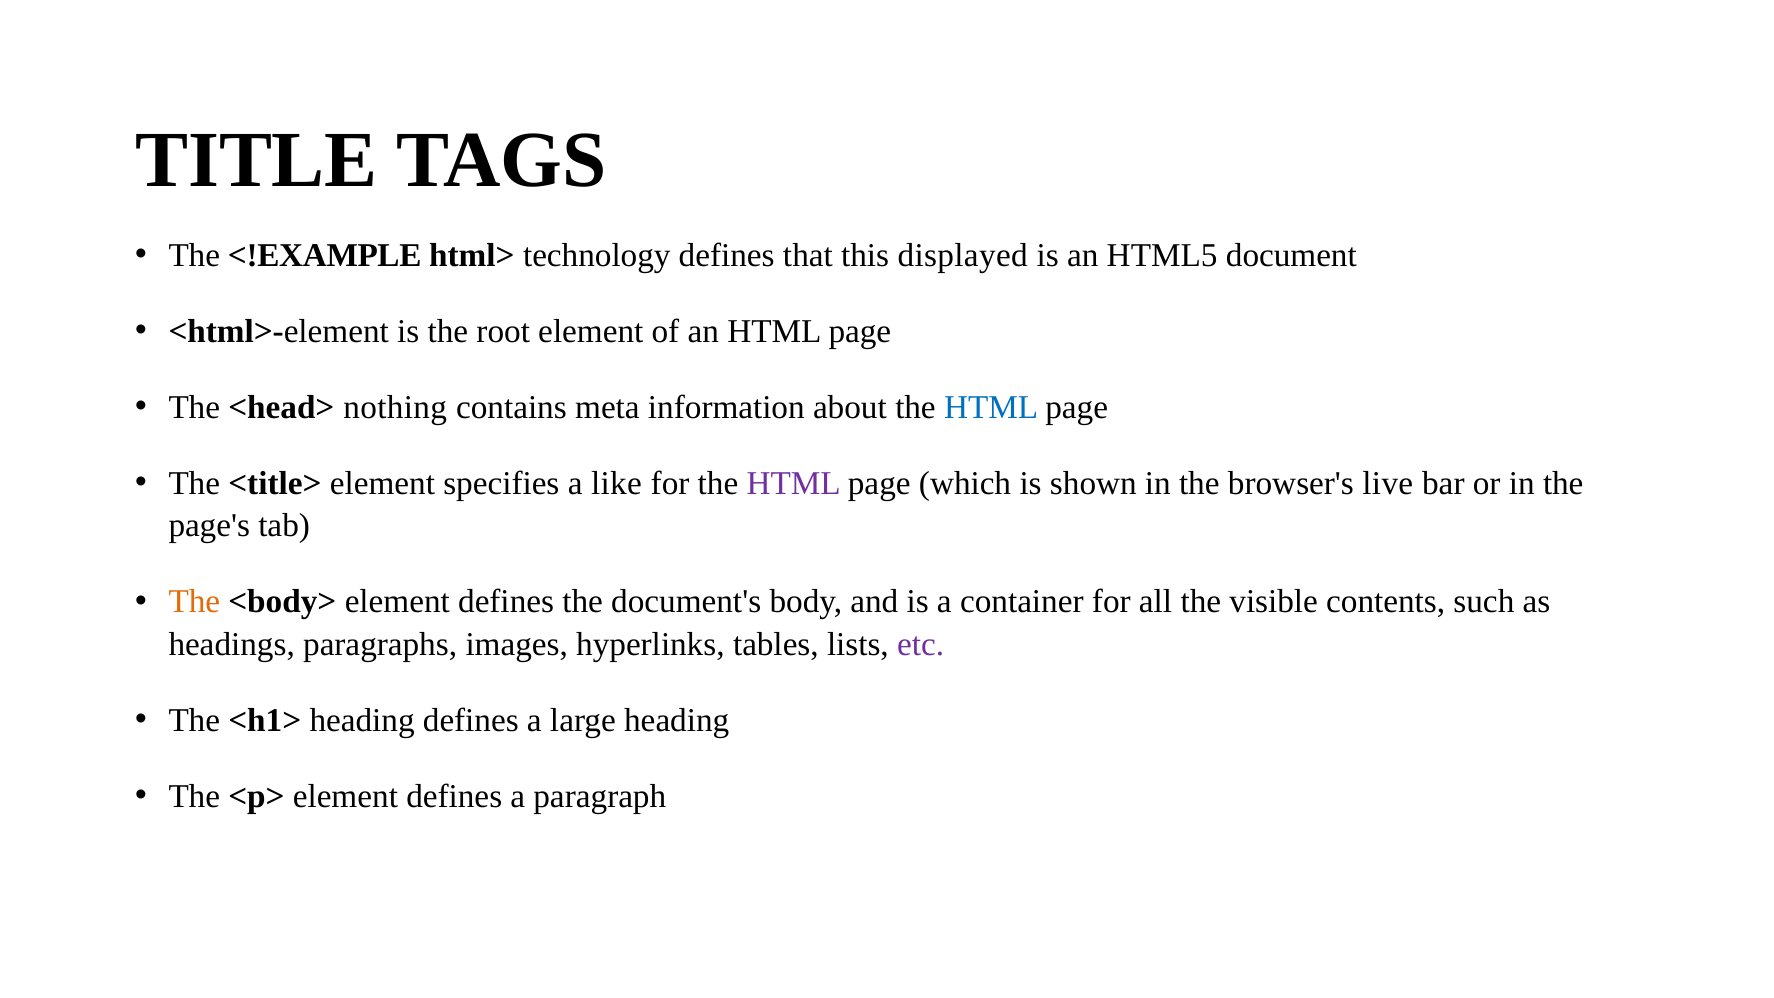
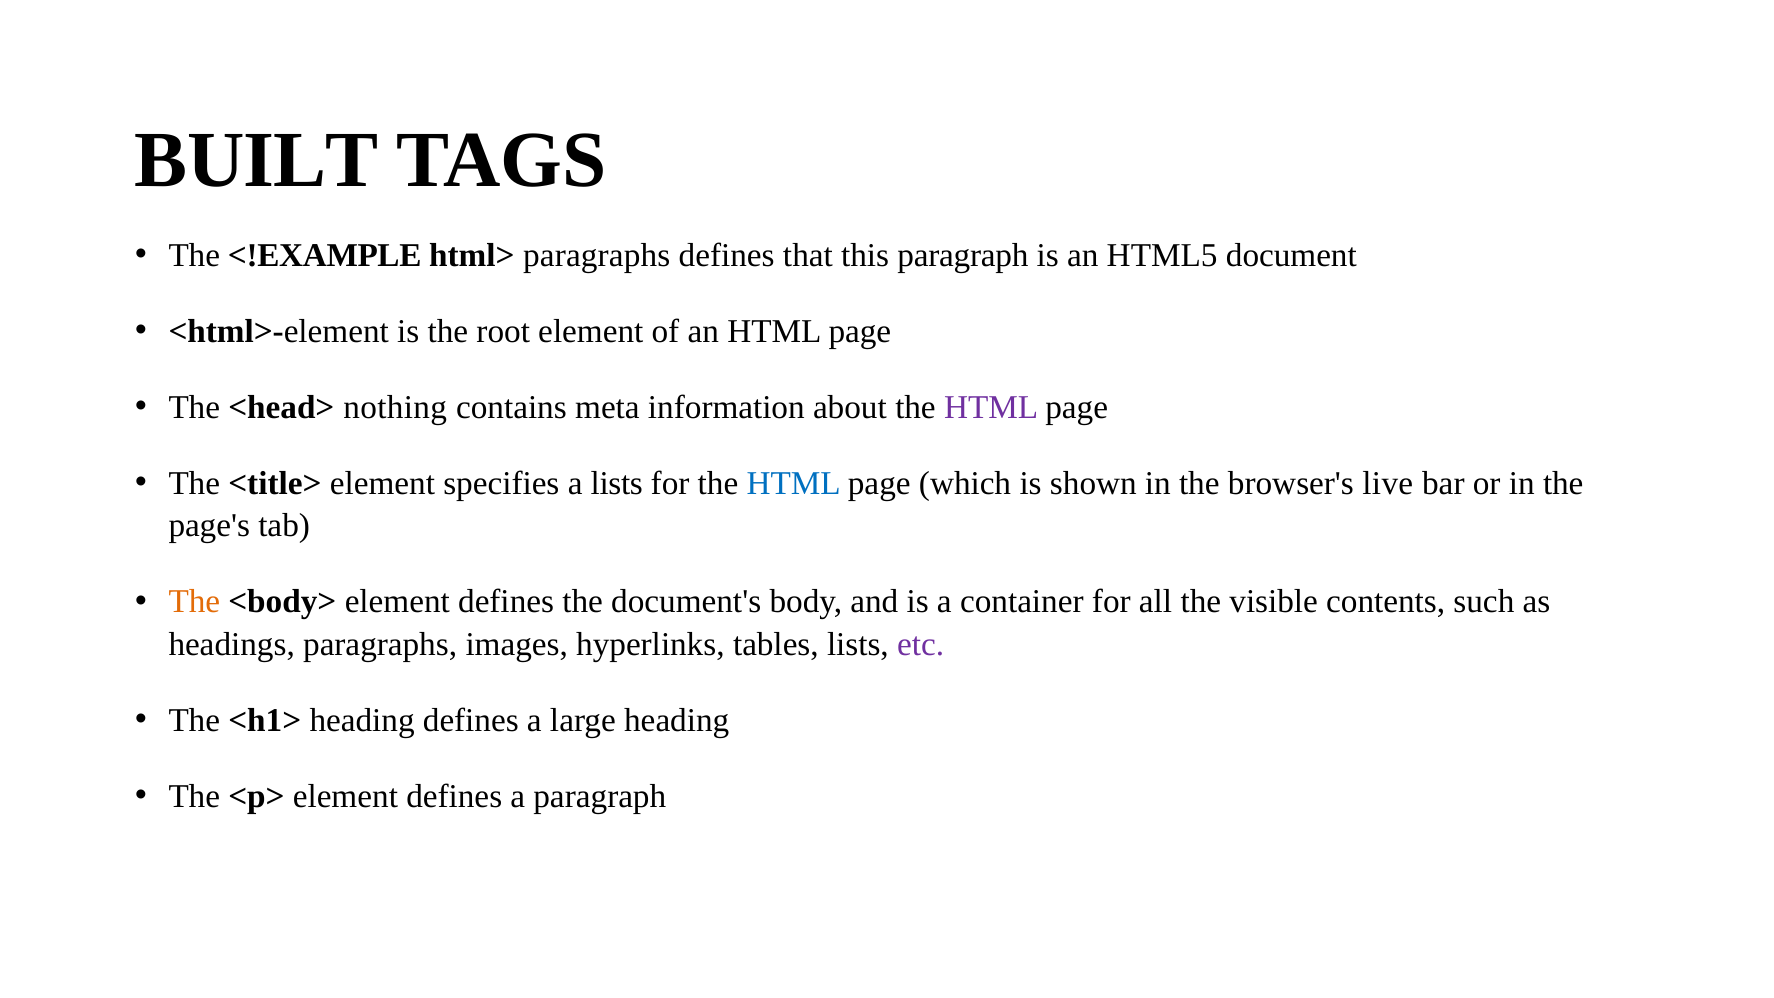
TITLE: TITLE -> BUILT
html> technology: technology -> paragraphs
this displayed: displayed -> paragraph
HTML at (991, 407) colour: blue -> purple
a like: like -> lists
HTML at (794, 483) colour: purple -> blue
